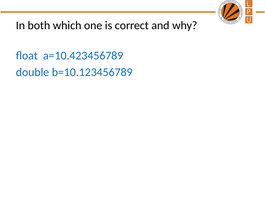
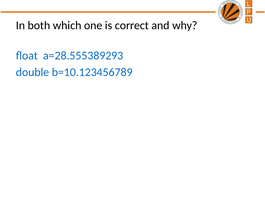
a=10.423456789: a=10.423456789 -> a=28.555389293
